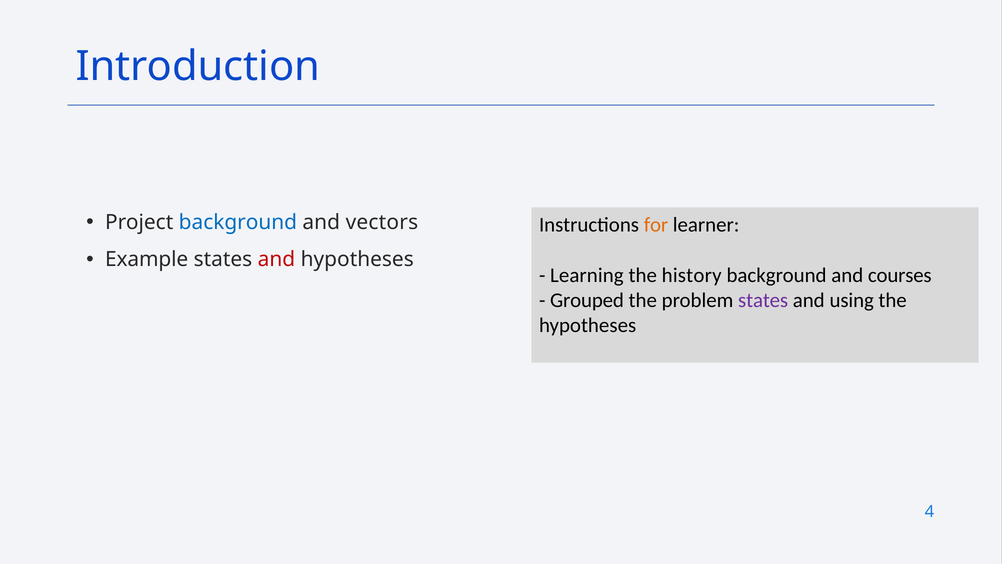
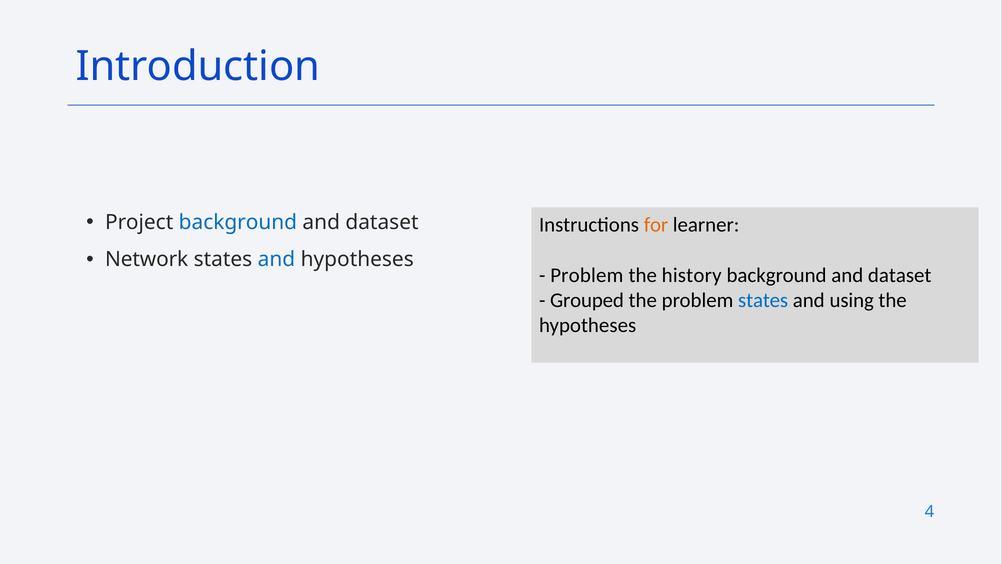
vectors at (382, 222): vectors -> dataset
Example: Example -> Network
and at (276, 259) colour: red -> blue
Learning at (587, 275): Learning -> Problem
courses at (900, 275): courses -> dataset
states at (763, 300) colour: purple -> blue
